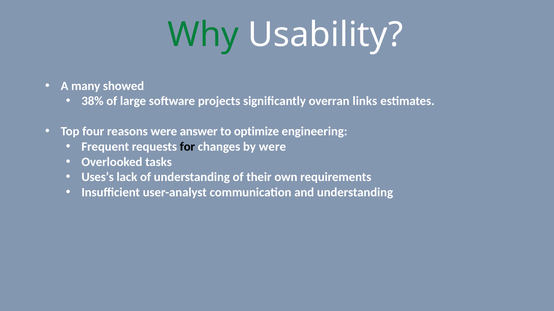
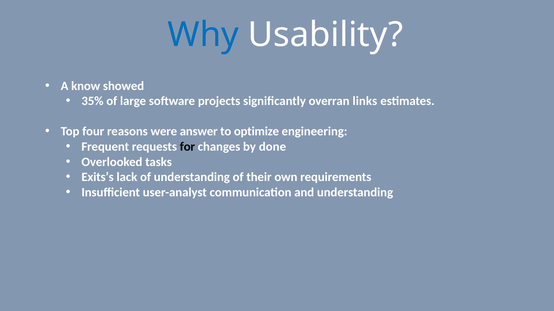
Why colour: green -> blue
many: many -> know
38%: 38% -> 35%
by were: were -> done
Uses’s: Uses’s -> Exits’s
